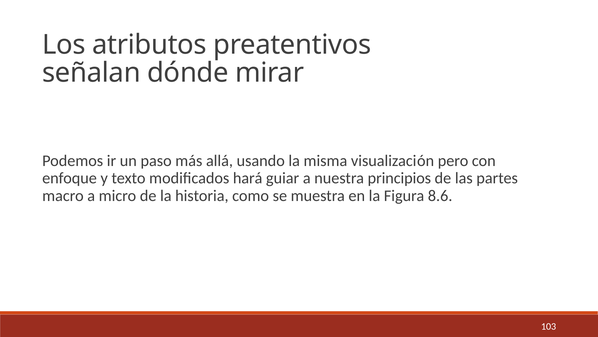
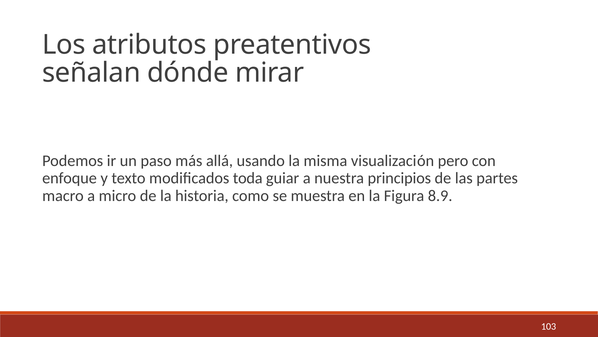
hará: hará -> toda
8.6: 8.6 -> 8.9
